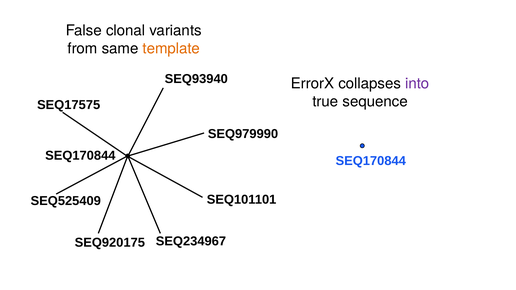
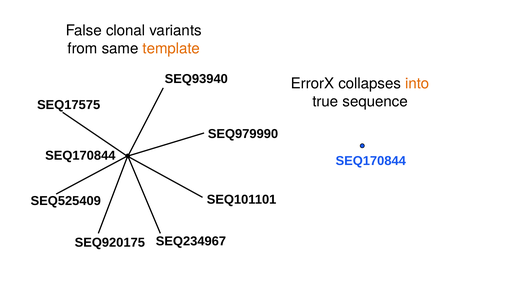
into colour: purple -> orange
